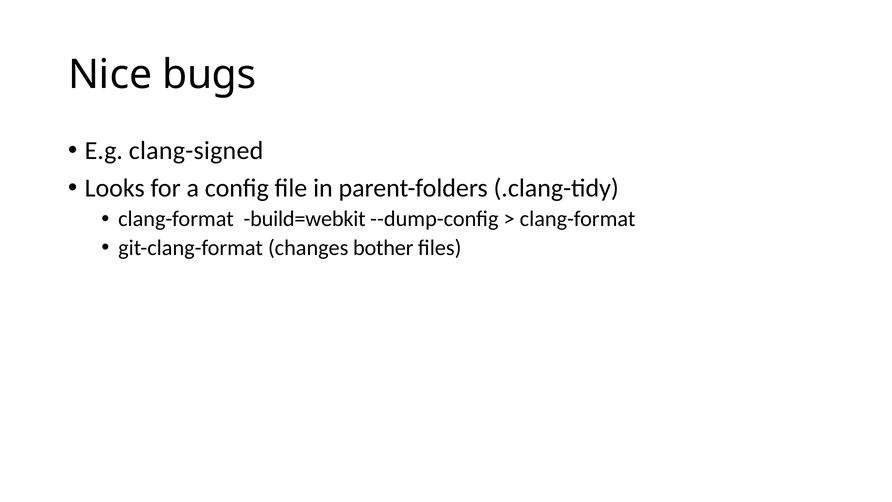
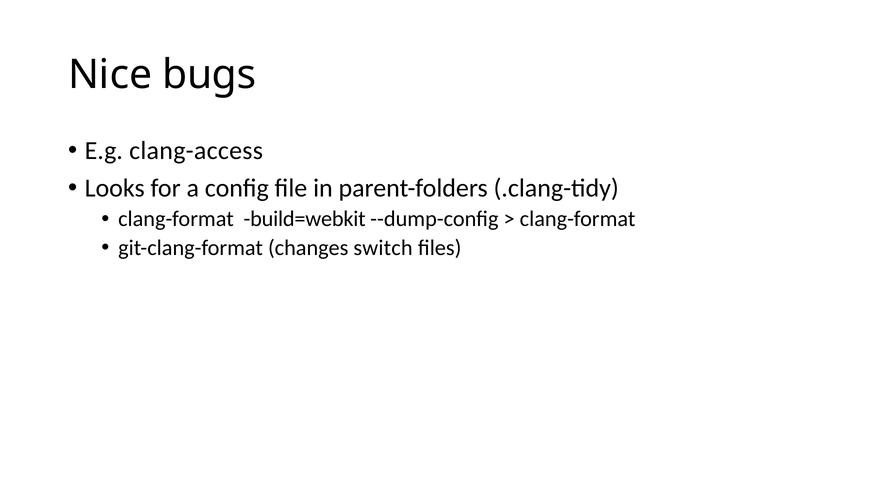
clang-signed: clang-signed -> clang-access
bother: bother -> switch
